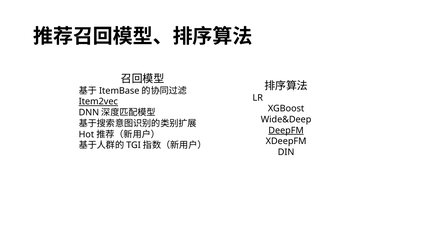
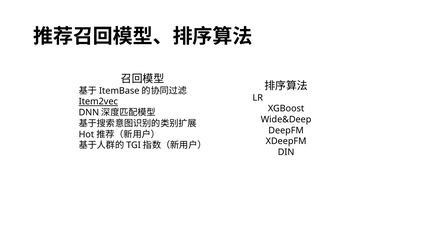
DeepFM underline: present -> none
